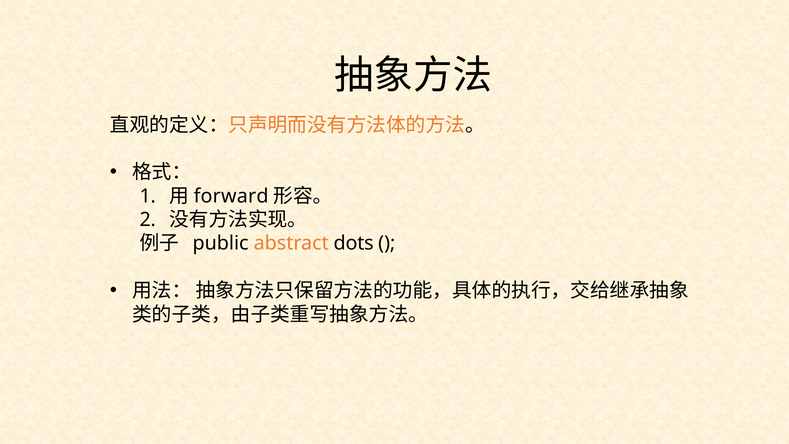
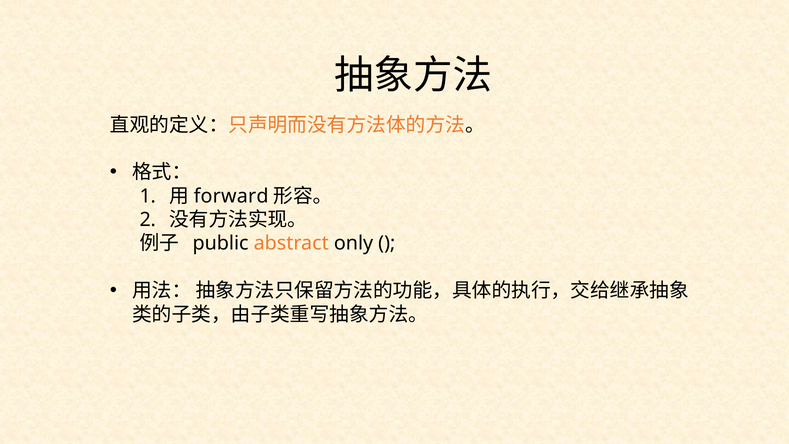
dots: dots -> only
